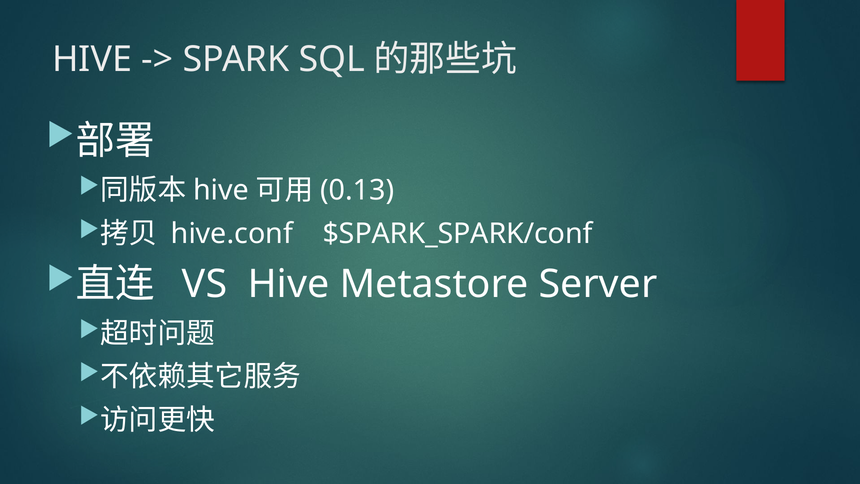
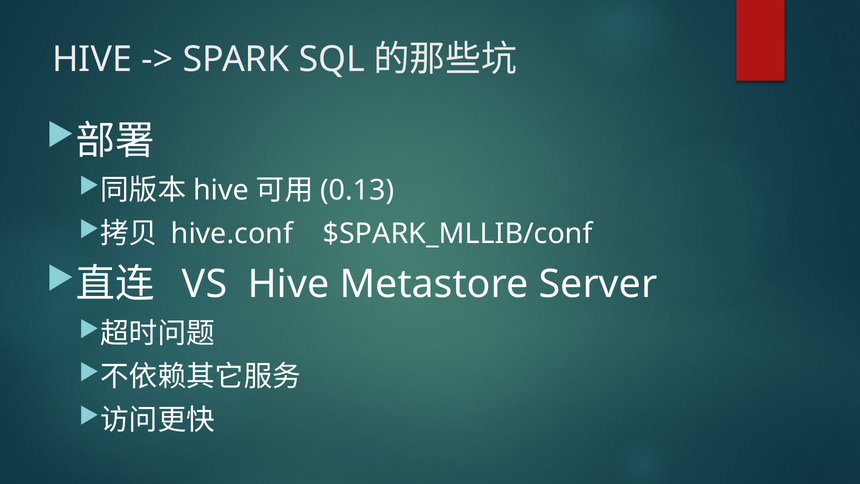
$SPARK_SPARK/conf: $SPARK_SPARK/conf -> $SPARK_MLLIB/conf
